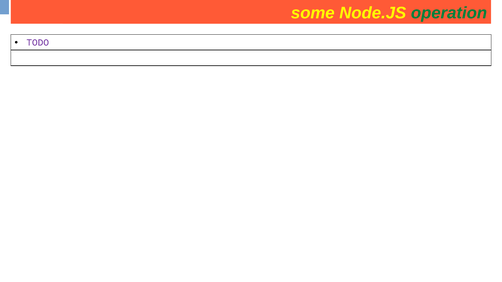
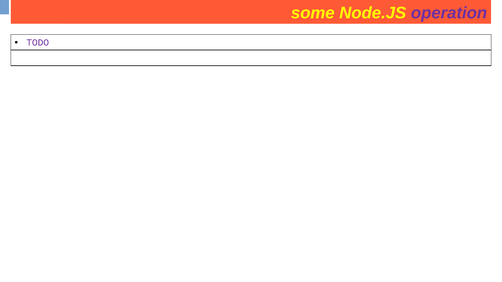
operation at (449, 13) colour: green -> purple
